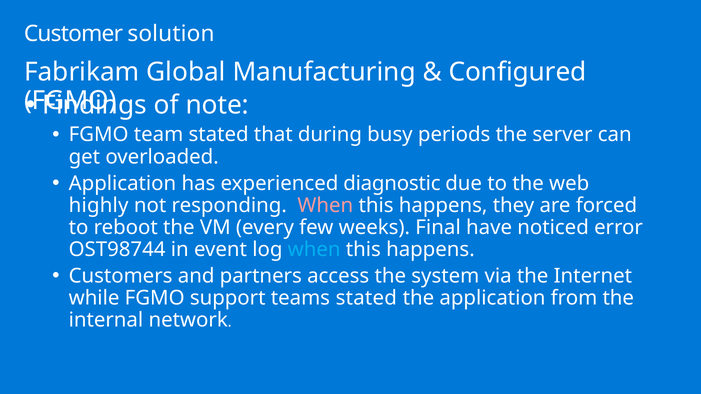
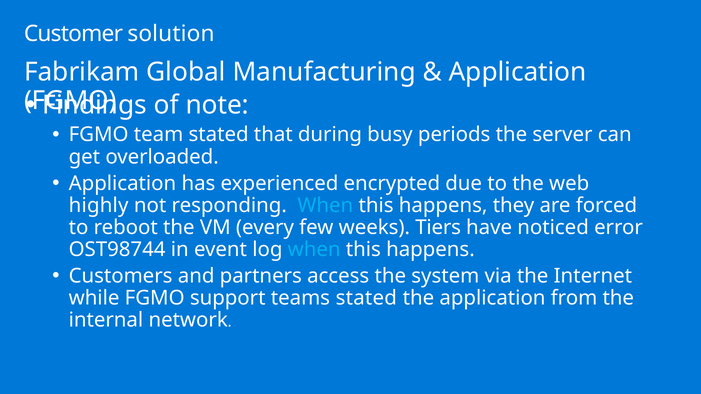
Configured at (518, 72): Configured -> Application
diagnostic: diagnostic -> encrypted
When at (325, 205) colour: pink -> light blue
Final: Final -> Tiers
